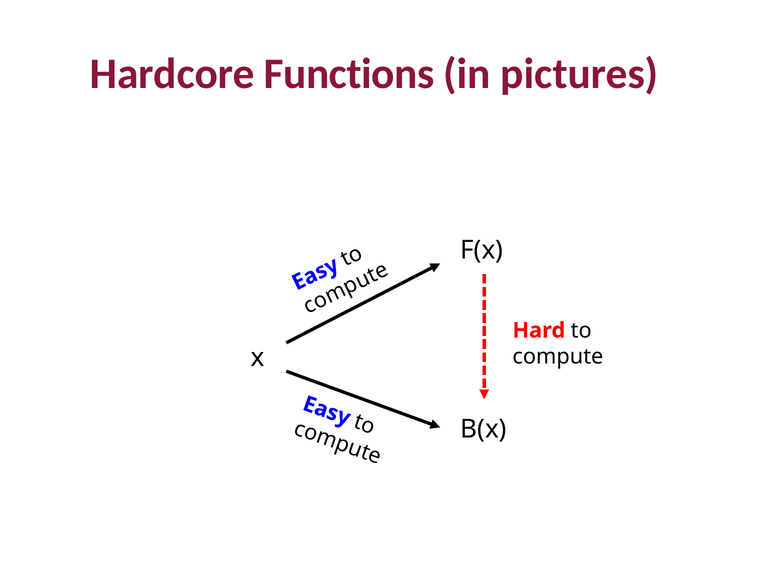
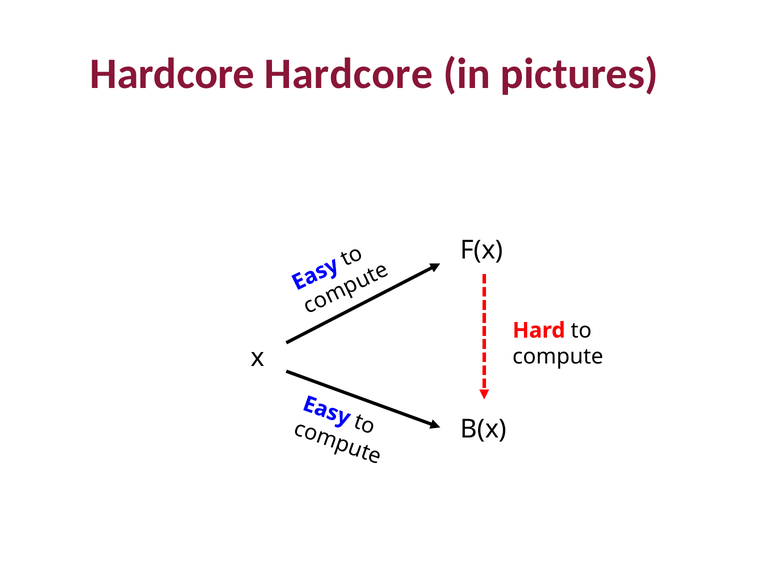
Hardcore Functions: Functions -> Hardcore
